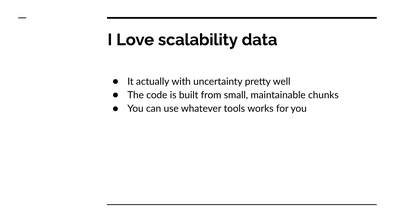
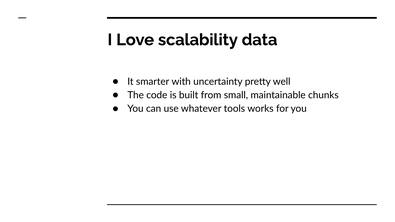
actually: actually -> smarter
